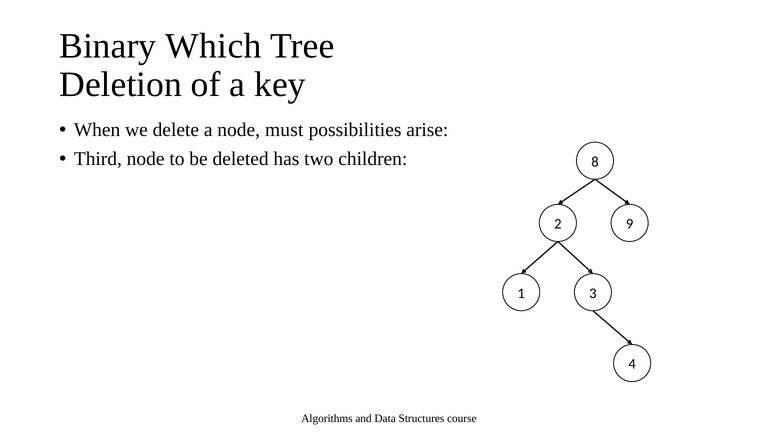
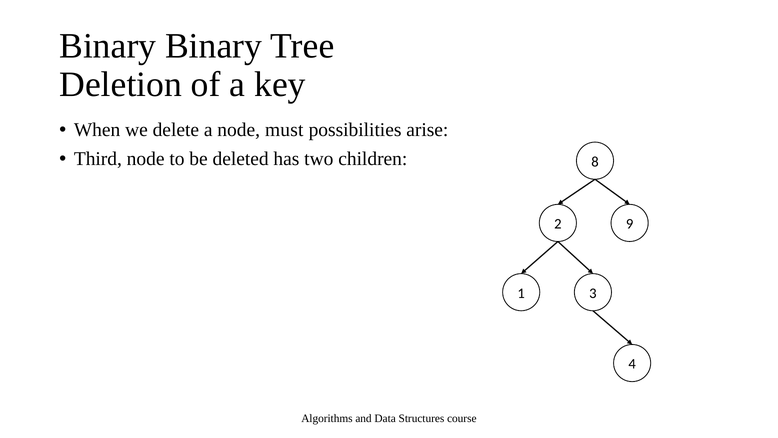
Binary Which: Which -> Binary
